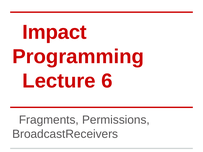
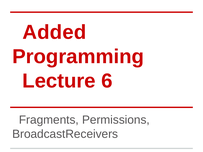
Impact: Impact -> Added
